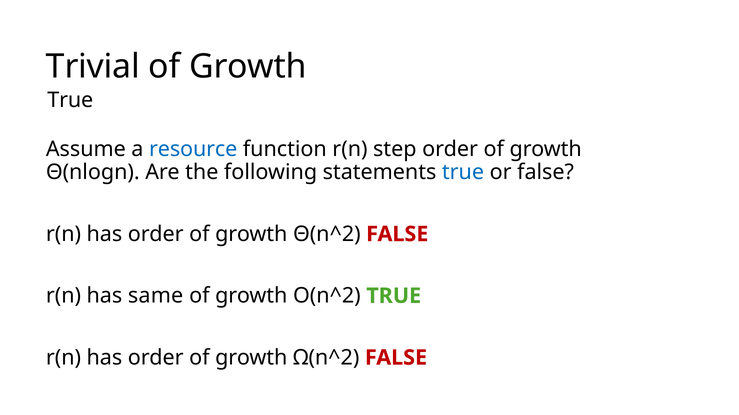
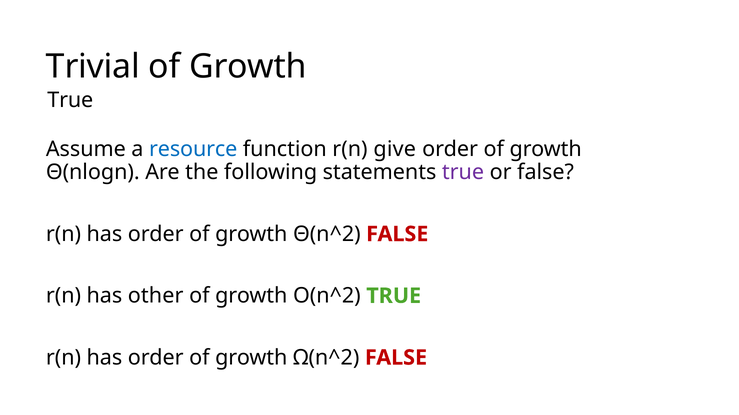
step: step -> give
true at (463, 173) colour: blue -> purple
same: same -> other
